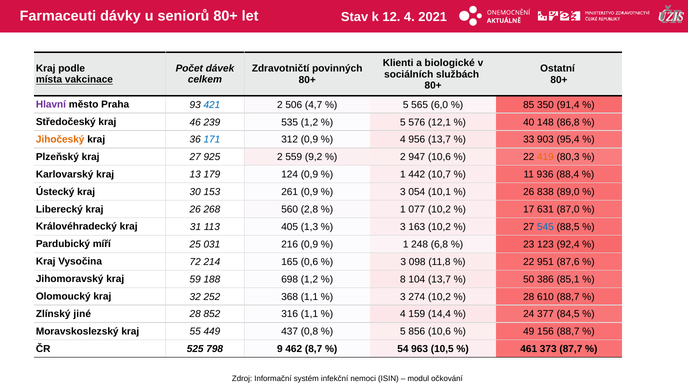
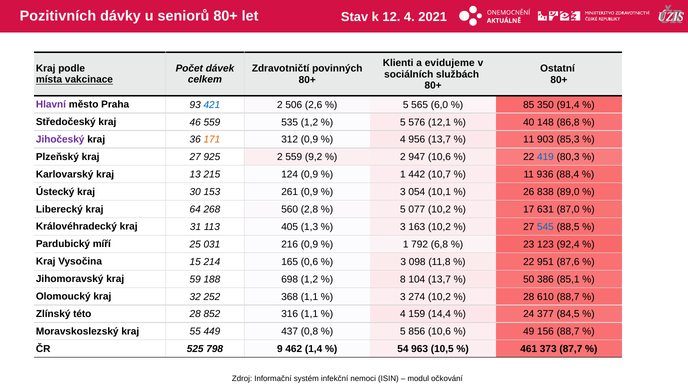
Farmaceuti: Farmaceuti -> Pozitivních
biologické: biologické -> evidujeme
4,7: 4,7 -> 2,6
46 239: 239 -> 559
Jihočeský colour: orange -> purple
171 colour: blue -> orange
33 at (529, 140): 33 -> 11
95,4: 95,4 -> 85,3
419 colour: orange -> blue
179: 179 -> 215
kraj 26: 26 -> 64
1 at (403, 209): 1 -> 5
248: 248 -> 792
72: 72 -> 15
jiné: jiné -> této
8,7: 8,7 -> 1,4
